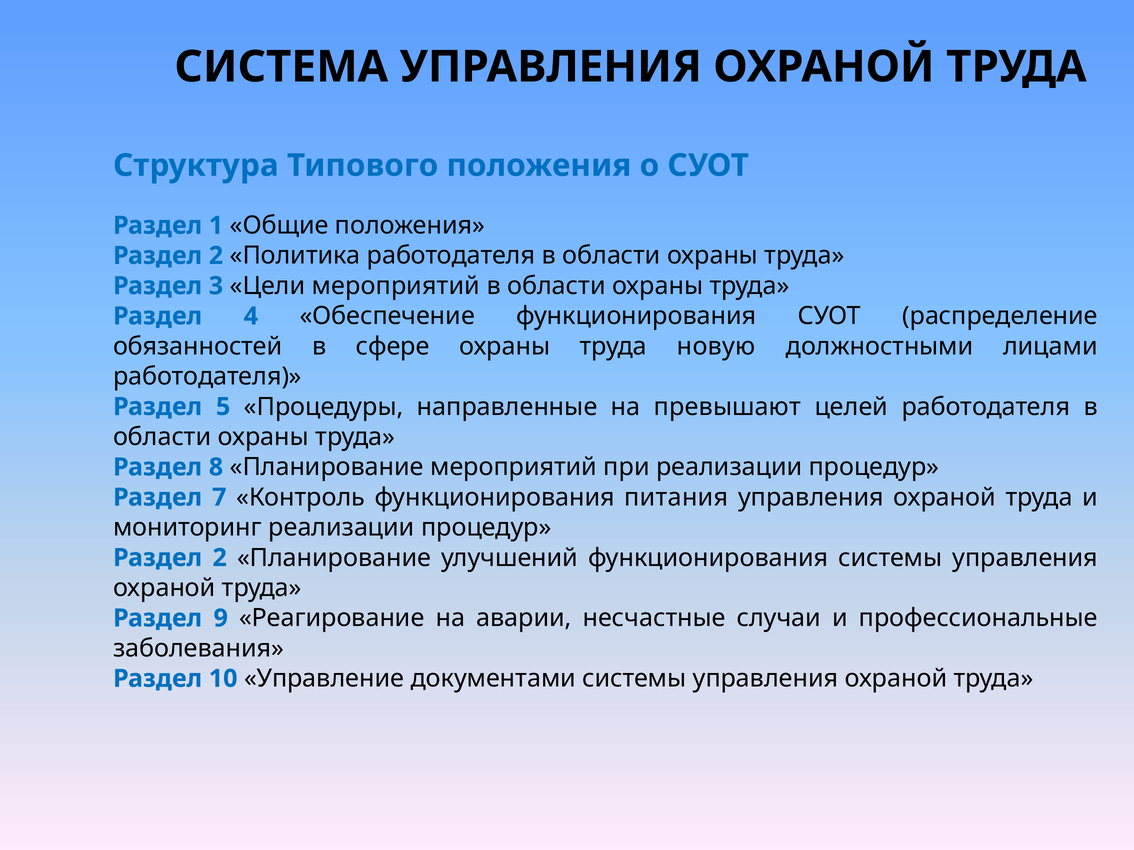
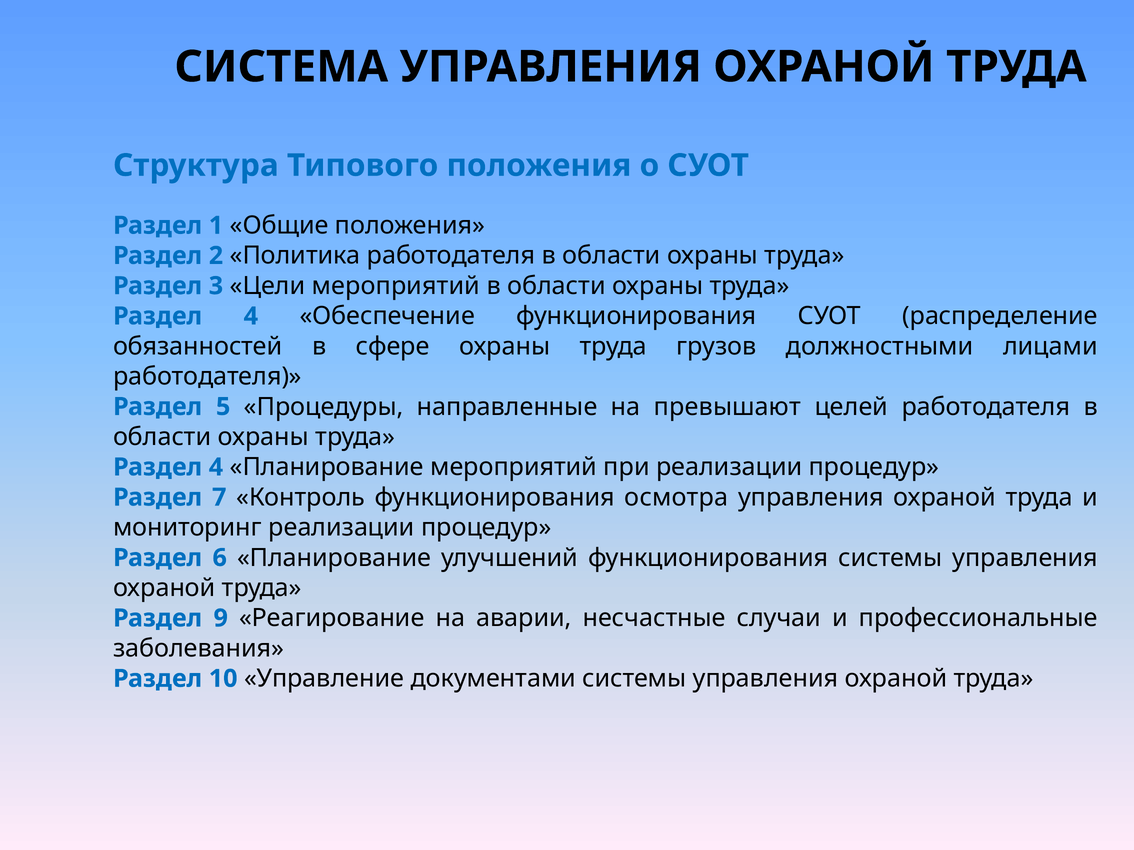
новую: новую -> грузов
8 at (216, 467): 8 -> 4
питания: питания -> осмотра
2 at (220, 558): 2 -> 6
